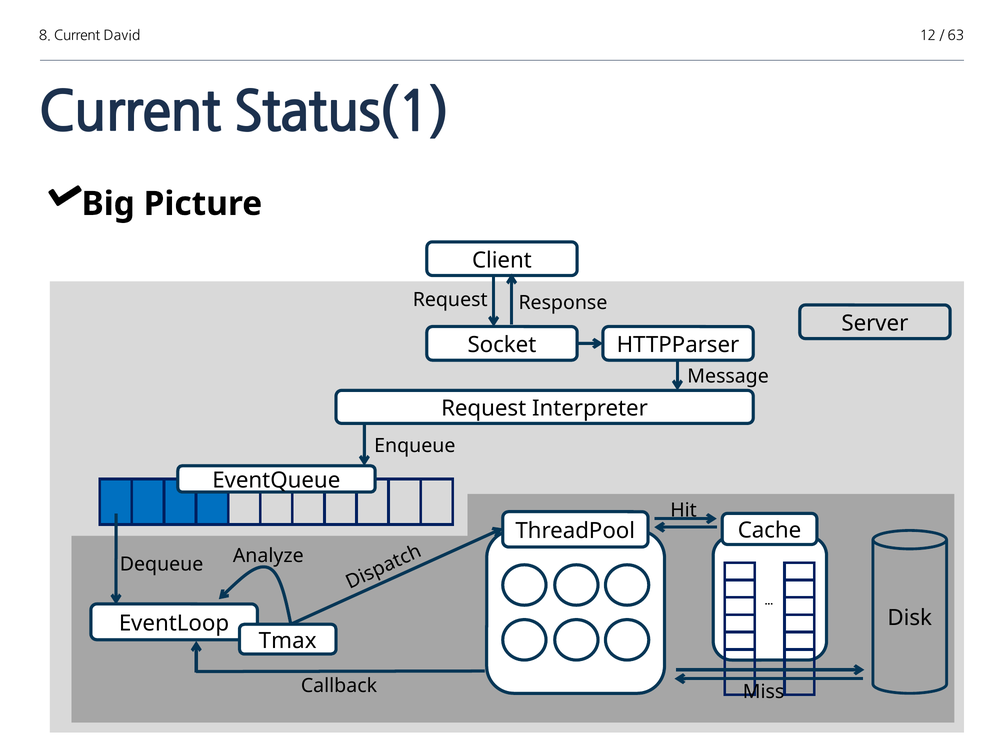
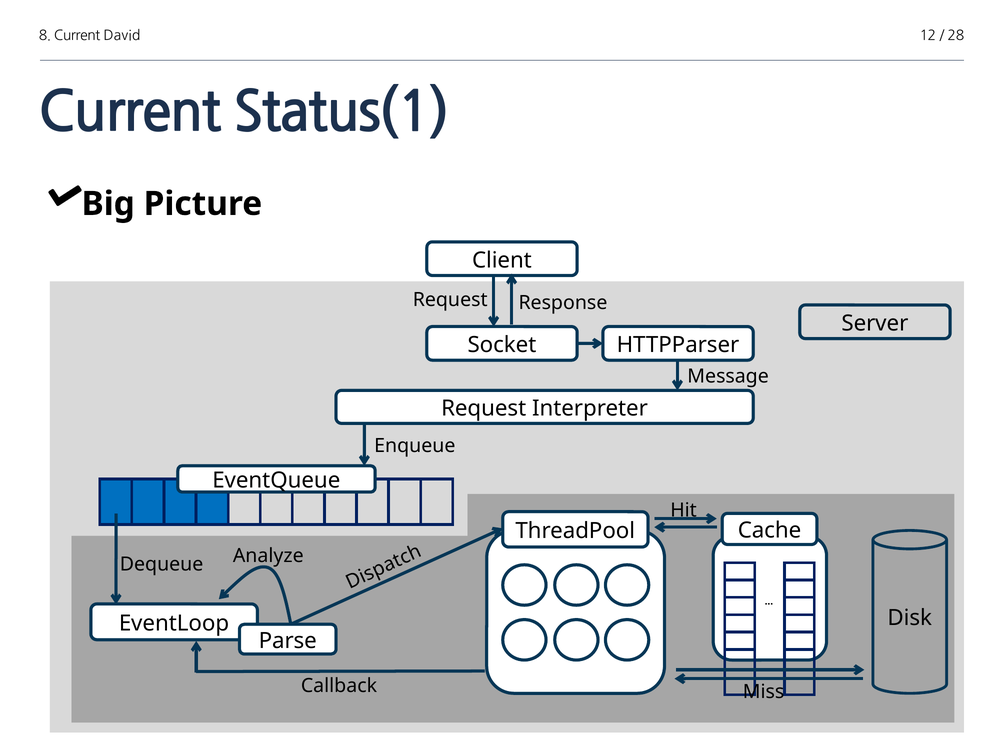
63: 63 -> 28
Tmax: Tmax -> Parse
